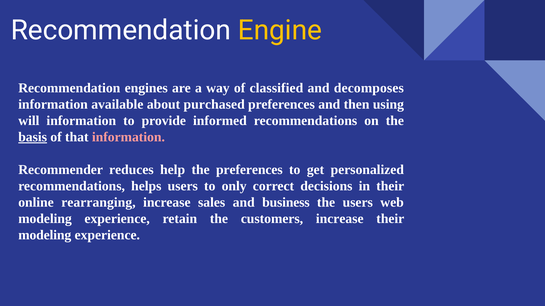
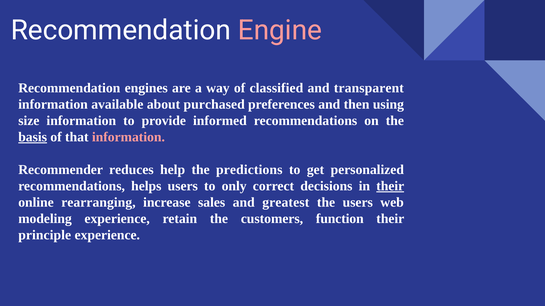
Engine colour: yellow -> pink
decomposes: decomposes -> transparent
will: will -> size
the preferences: preferences -> predictions
their at (390, 186) underline: none -> present
business: business -> greatest
customers increase: increase -> function
modeling at (45, 235): modeling -> principle
